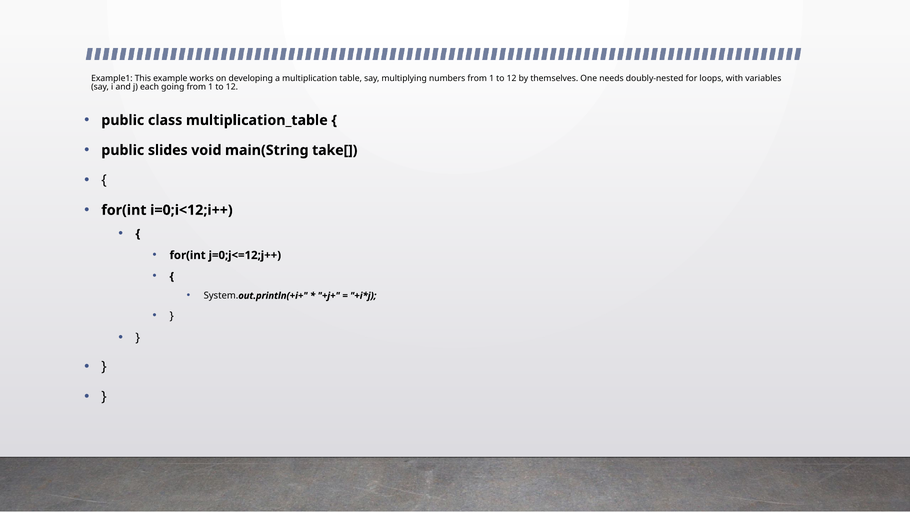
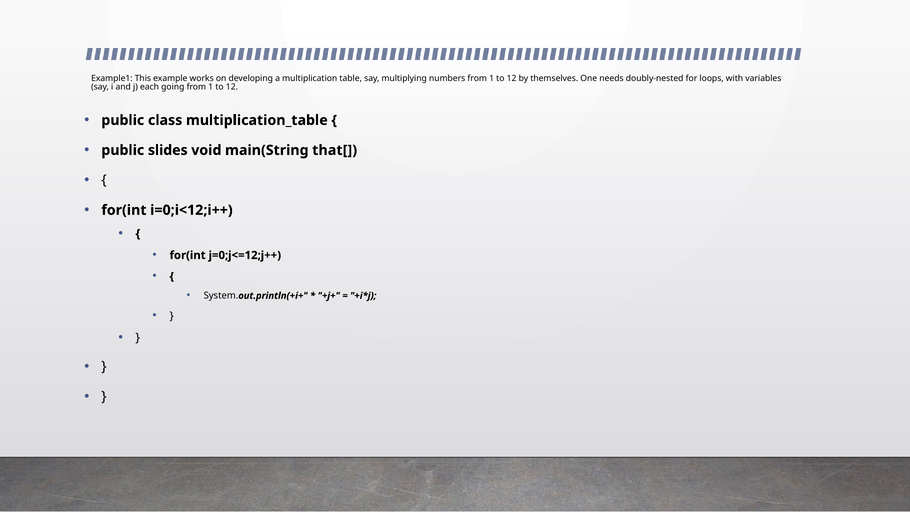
take[: take[ -> that[
